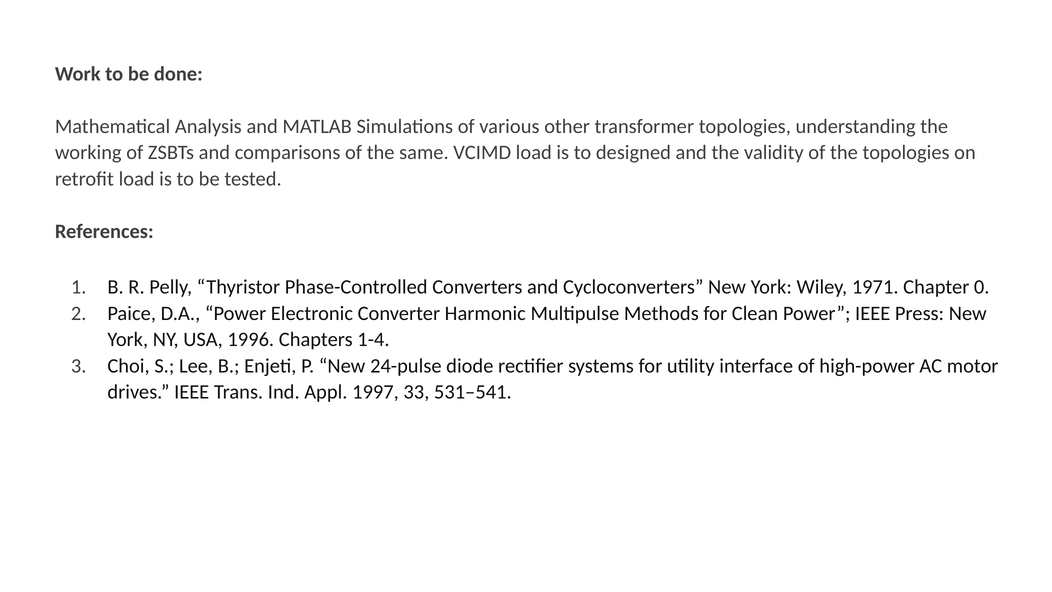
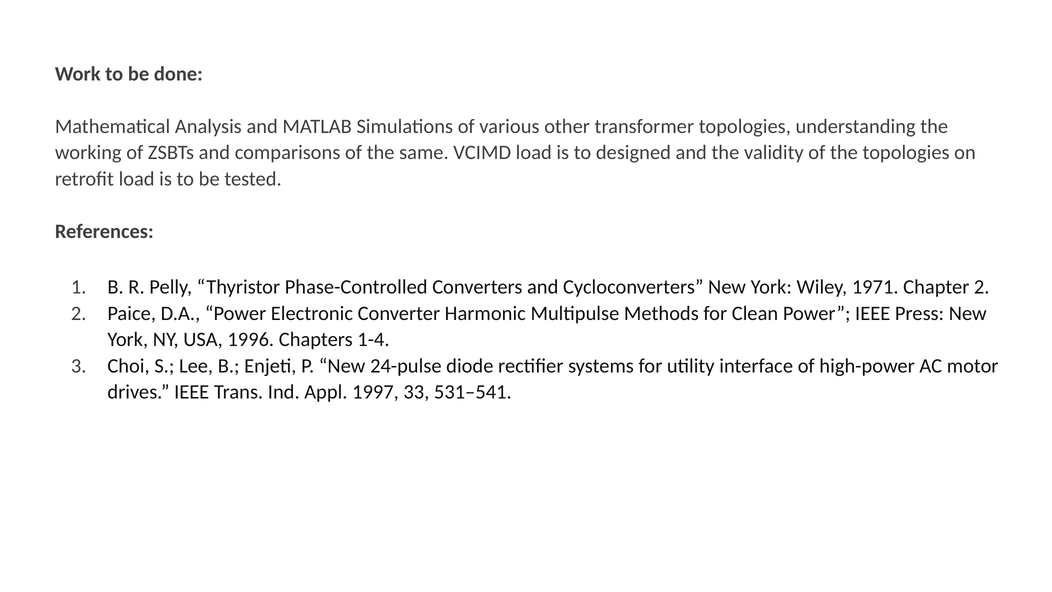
Chapter 0: 0 -> 2
